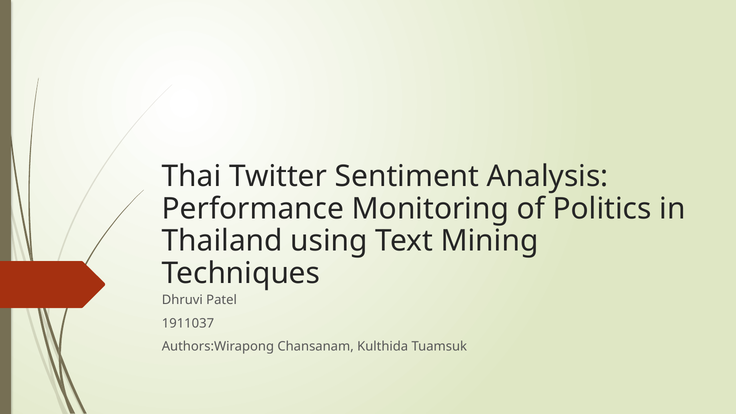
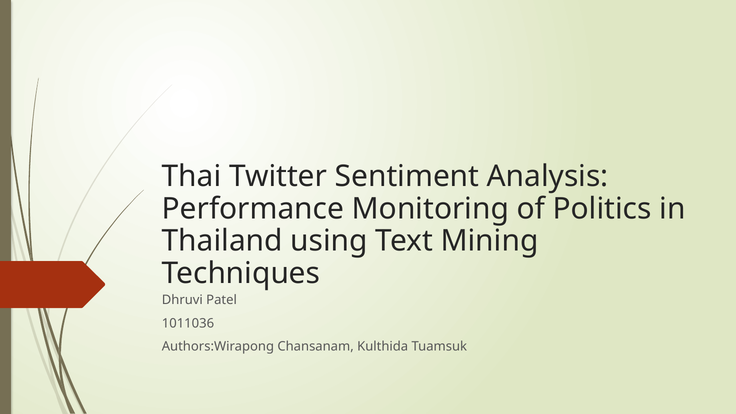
1911037: 1911037 -> 1011036
